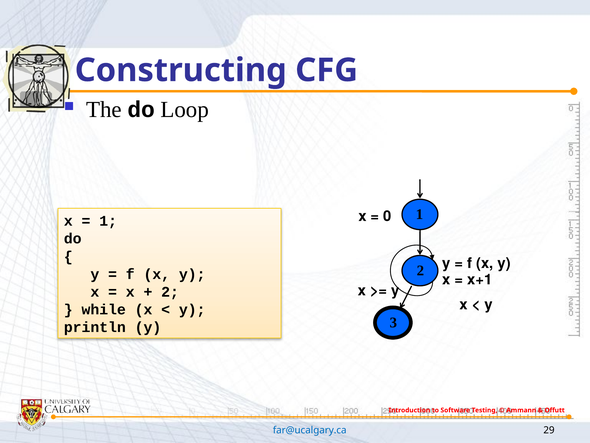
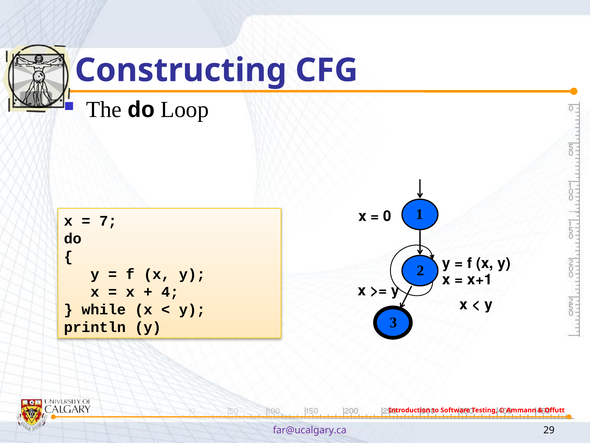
1 at (108, 221): 1 -> 7
2 at (170, 292): 2 -> 4
far@ucalgary.ca colour: blue -> purple
